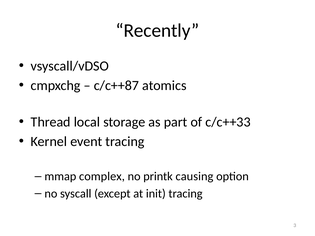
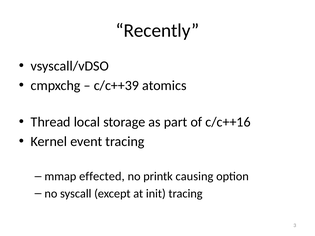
c/c++87: c/c++87 -> c/c++39
c/c++33: c/c++33 -> c/c++16
complex: complex -> effected
